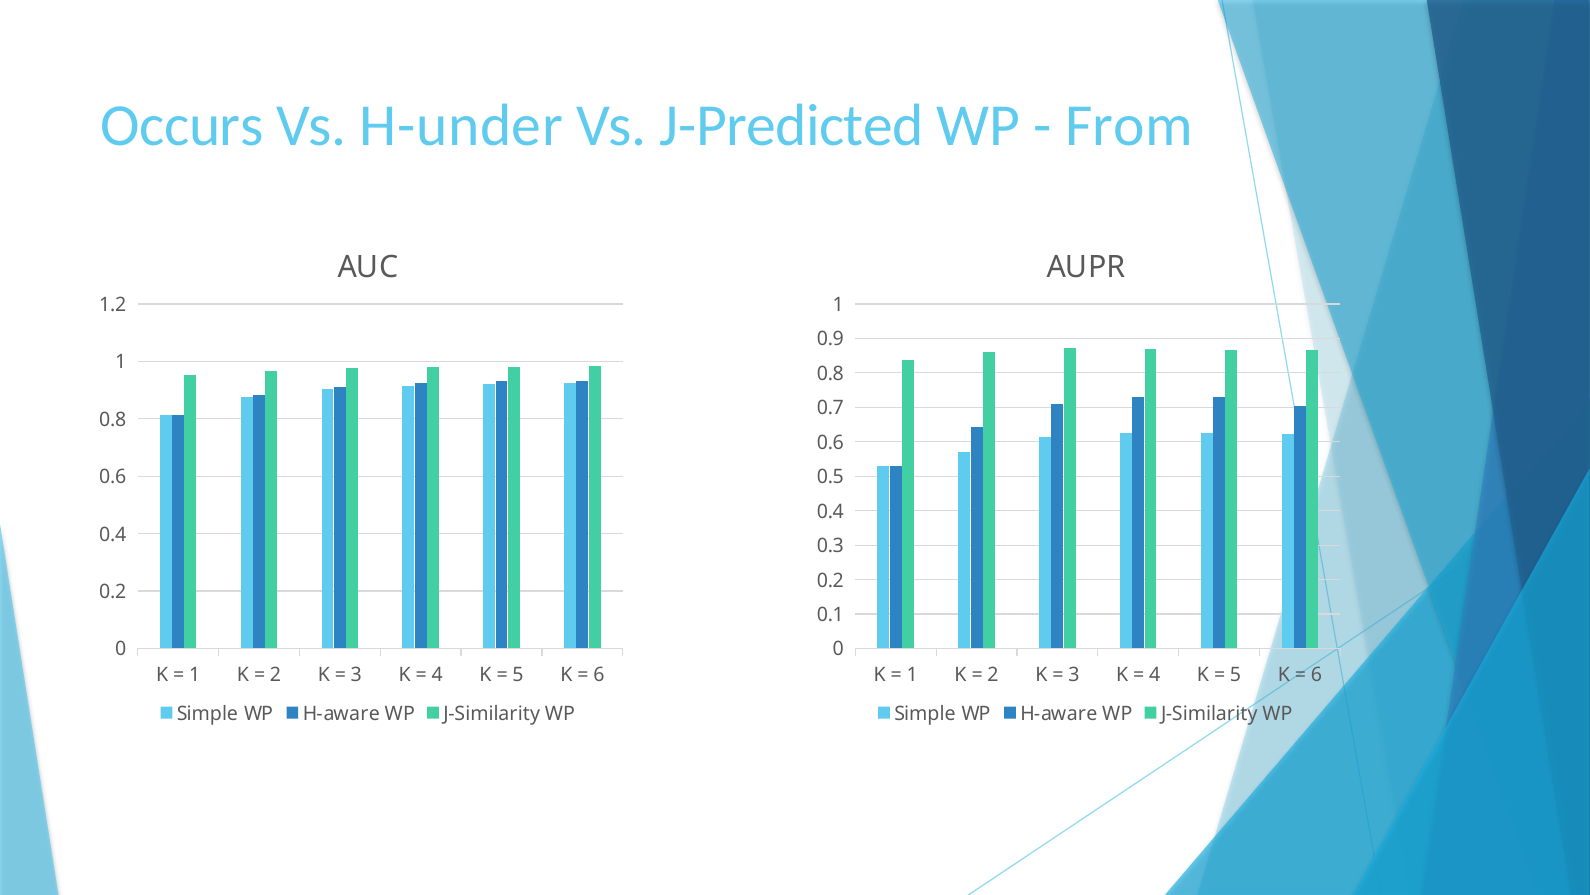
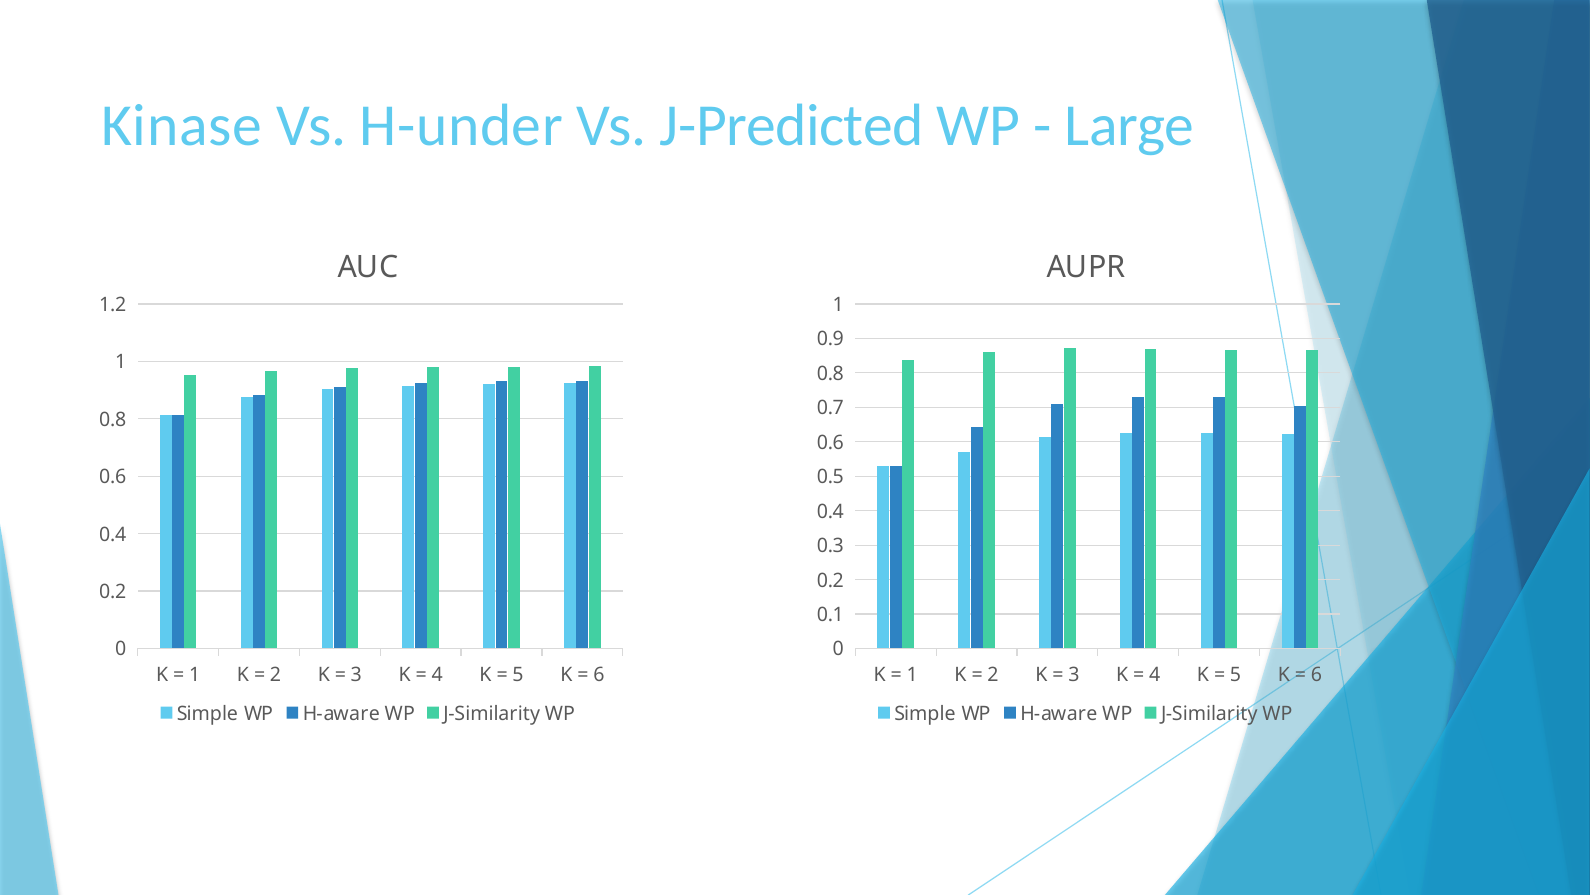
Occurs: Occurs -> Kinase
From: From -> Large
